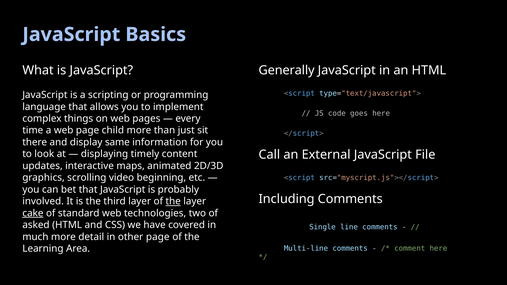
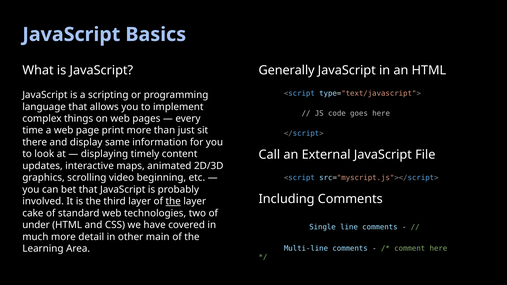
child: child -> print
cake underline: present -> none
asked: asked -> under
other page: page -> main
